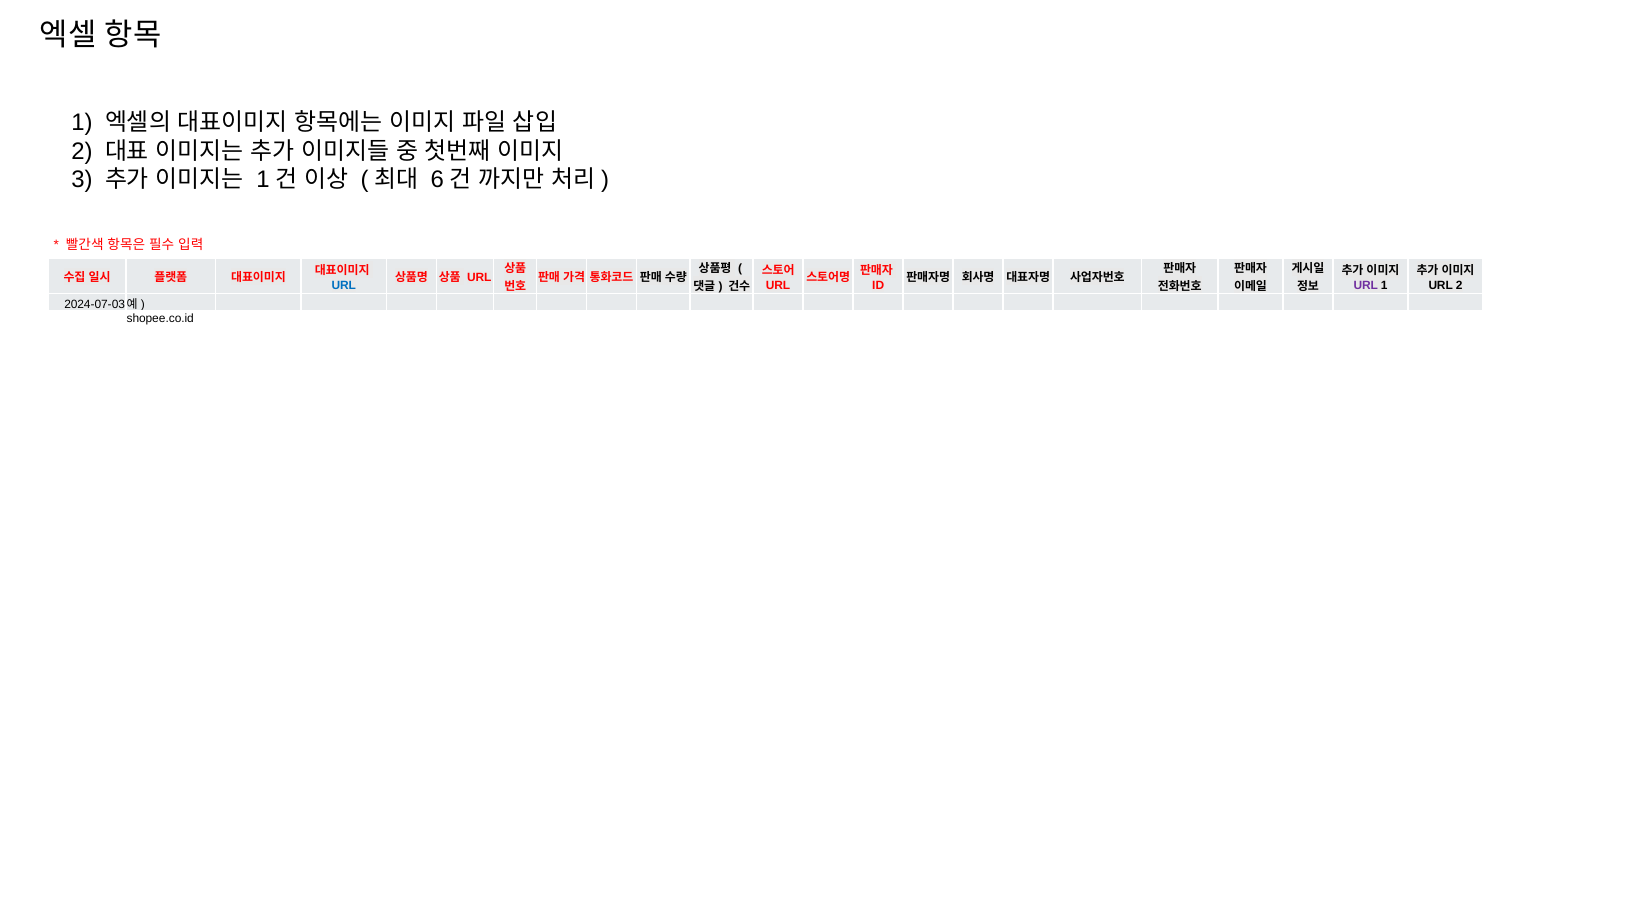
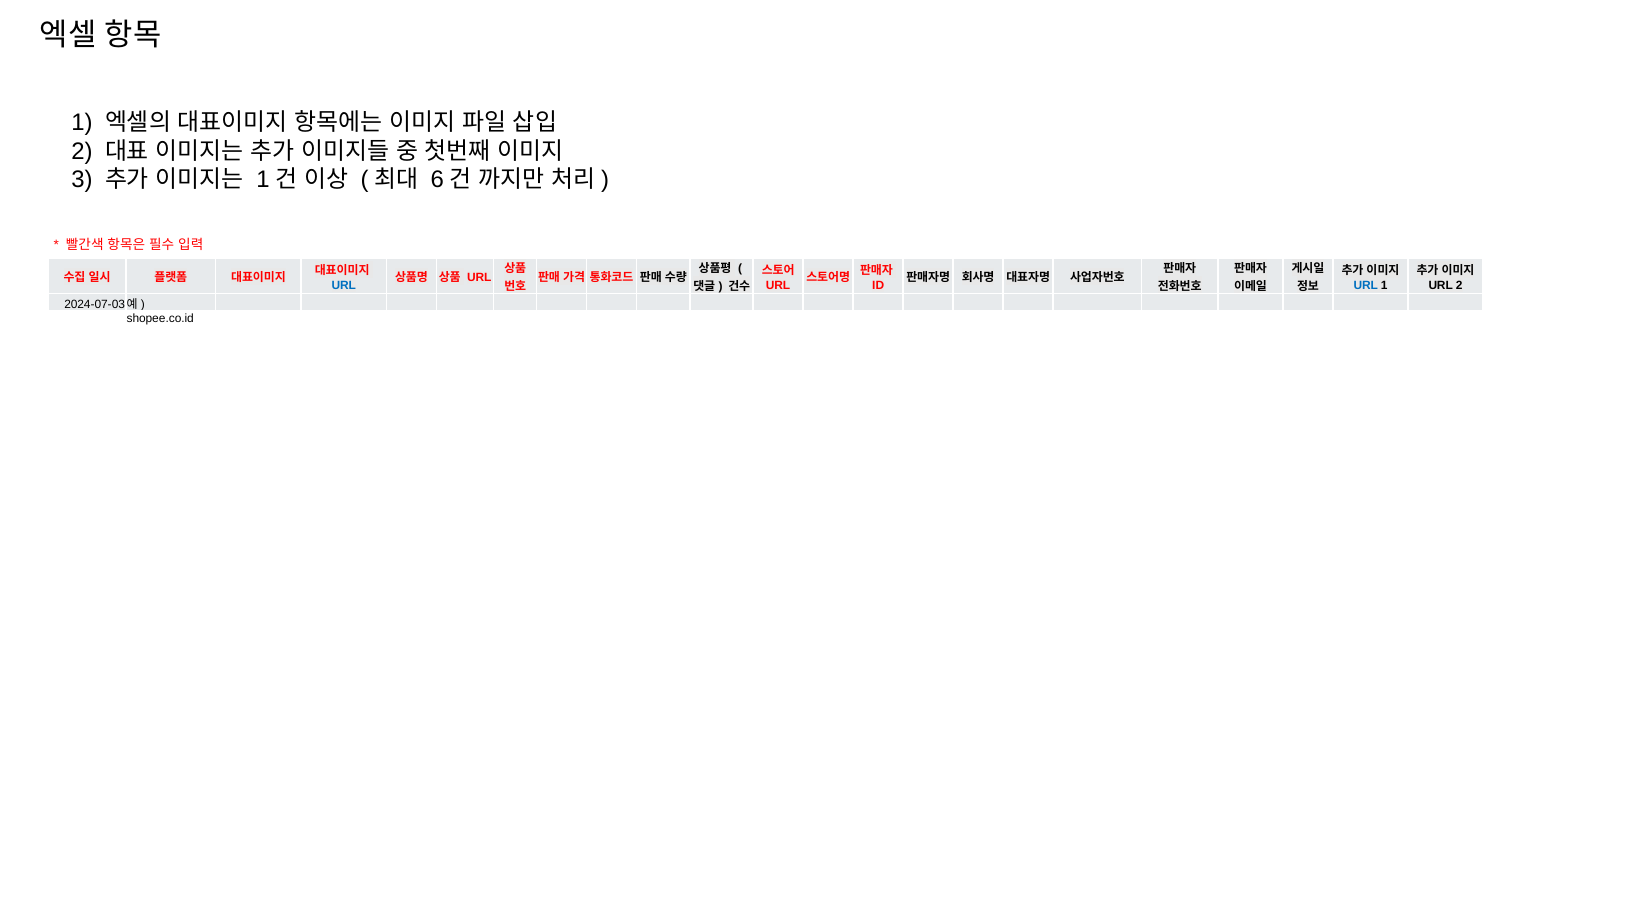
URL at (1366, 285) colour: purple -> blue
